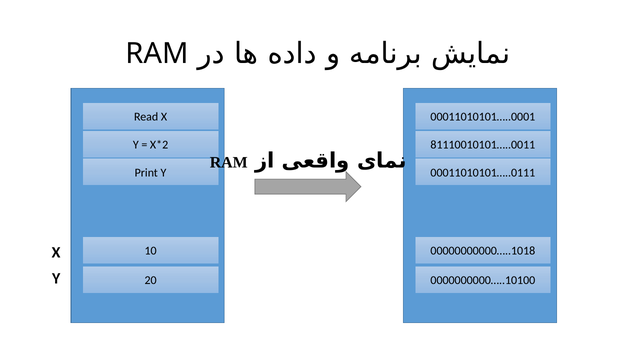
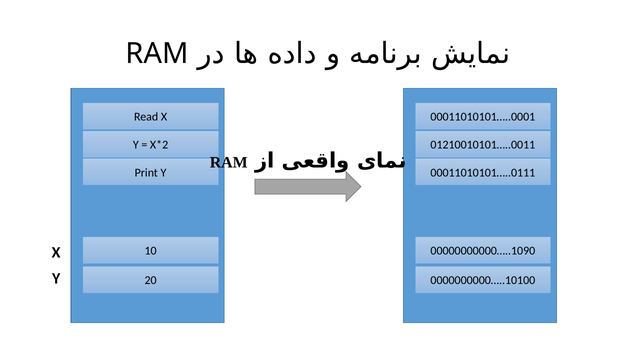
81110010101…..0011: 81110010101…..0011 -> 01210010101…..0011
00000000000…..1018: 00000000000…..1018 -> 00000000000…..1090
